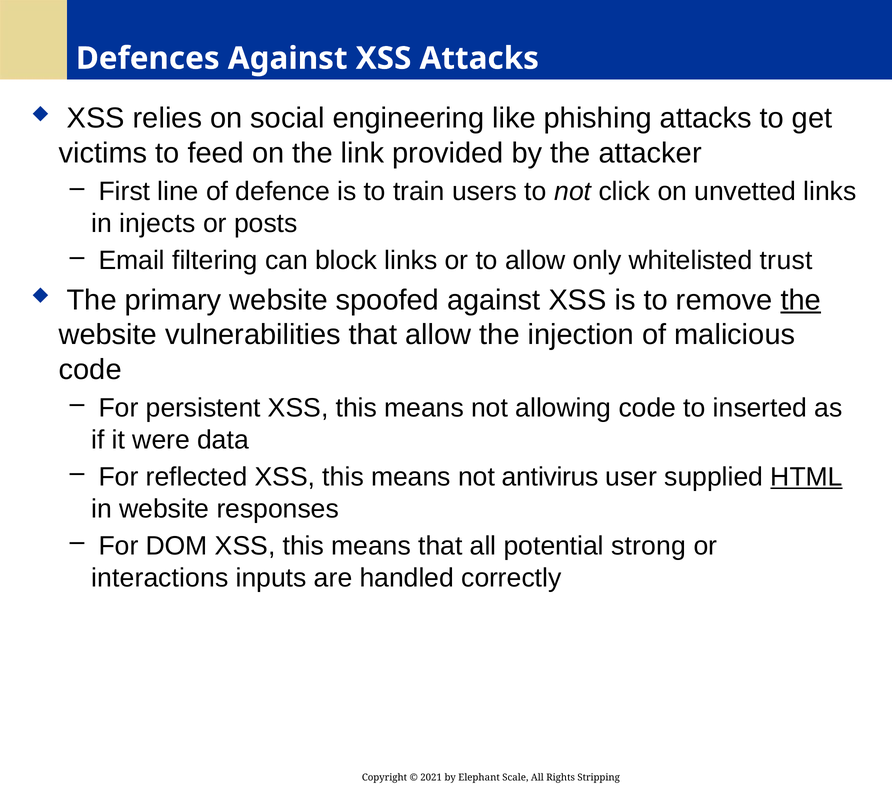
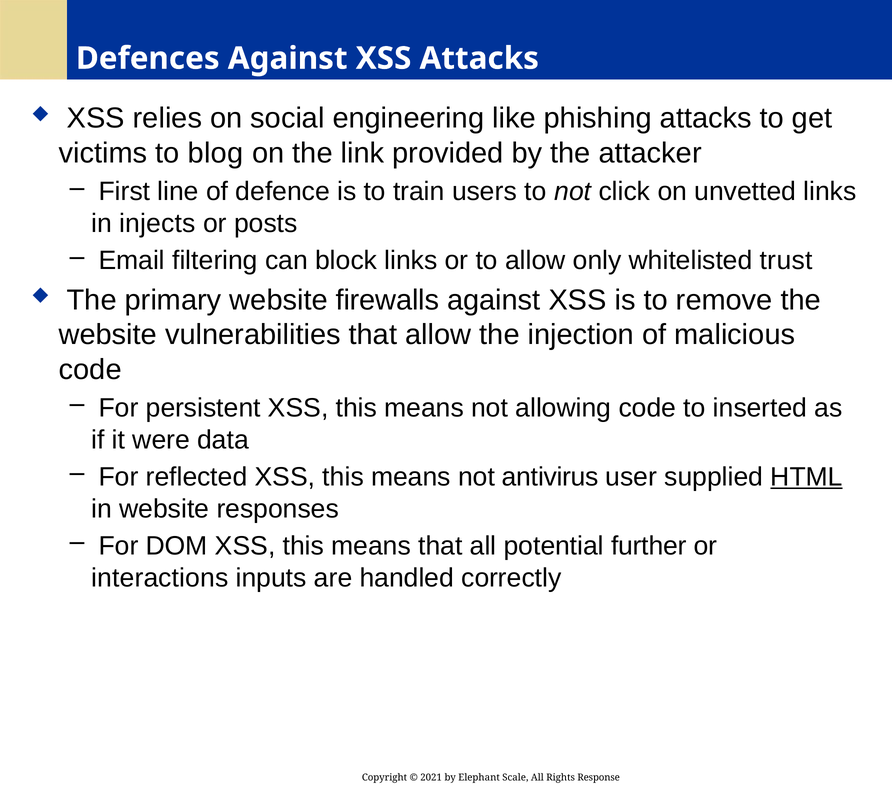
feed: feed -> blog
spoofed: spoofed -> firewalls
the at (801, 300) underline: present -> none
strong: strong -> further
Stripping: Stripping -> Response
